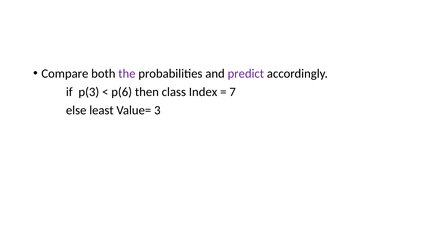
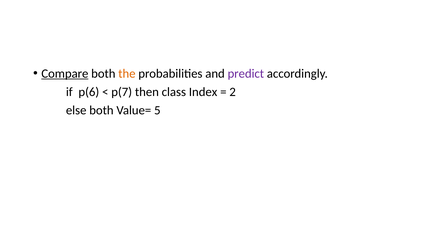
Compare underline: none -> present
the colour: purple -> orange
p(3: p(3 -> p(6
p(6: p(6 -> p(7
7: 7 -> 2
else least: least -> both
3: 3 -> 5
